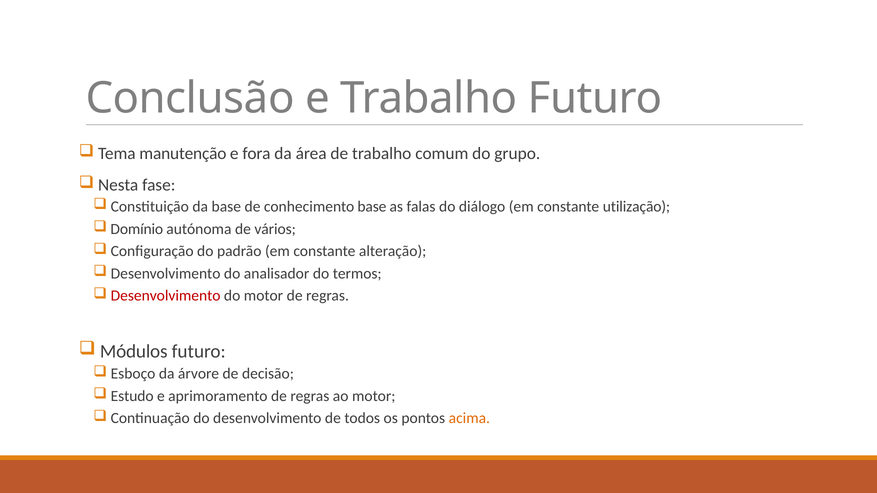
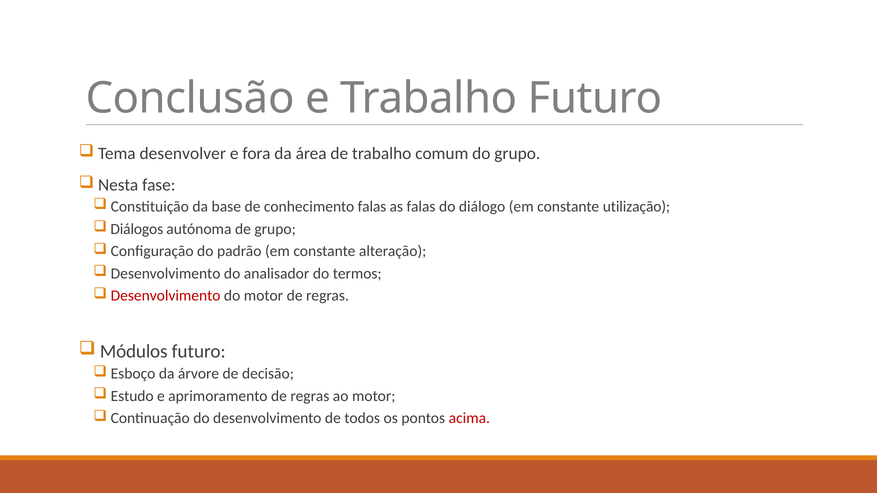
manutenção: manutenção -> desenvolver
conhecimento base: base -> falas
Domínio: Domínio -> Diálogos
de vários: vários -> grupo
acima colour: orange -> red
